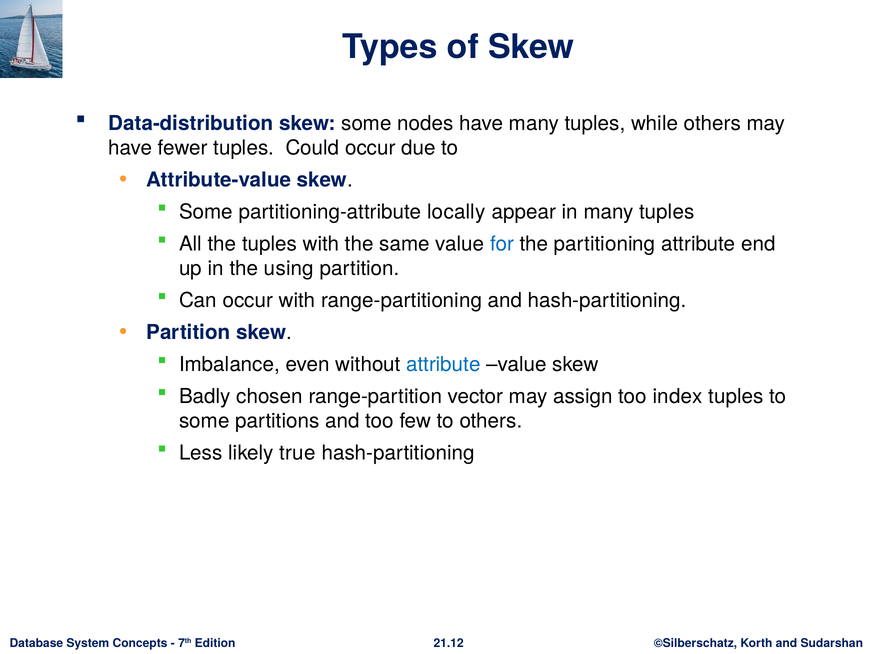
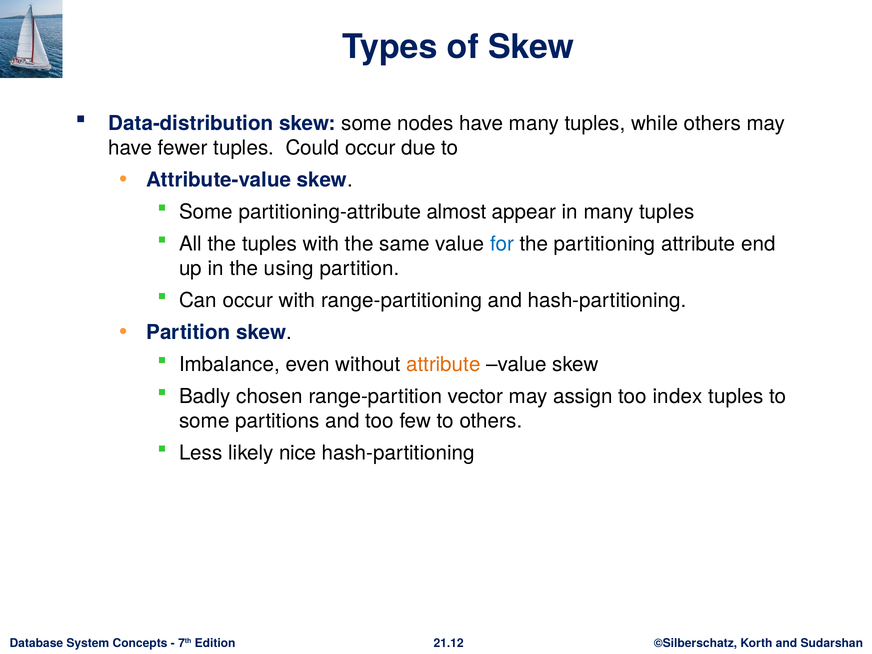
locally: locally -> almost
attribute at (443, 364) colour: blue -> orange
true: true -> nice
